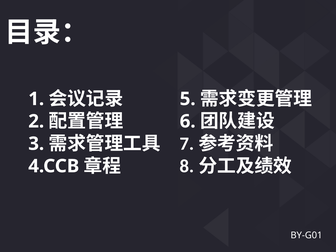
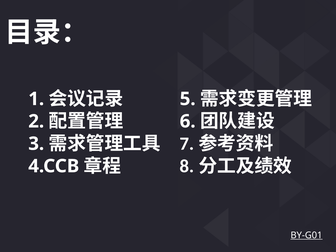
BY-G01 underline: none -> present
